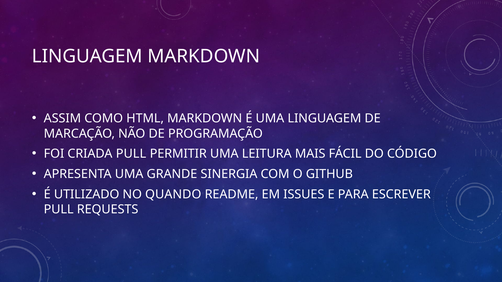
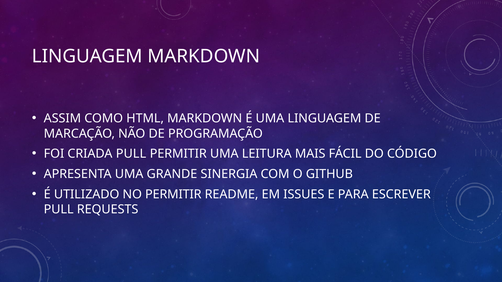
NO QUANDO: QUANDO -> PERMITIR
